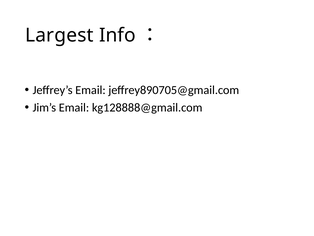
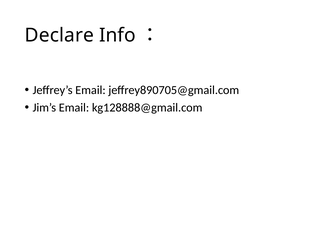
Largest: Largest -> Declare
